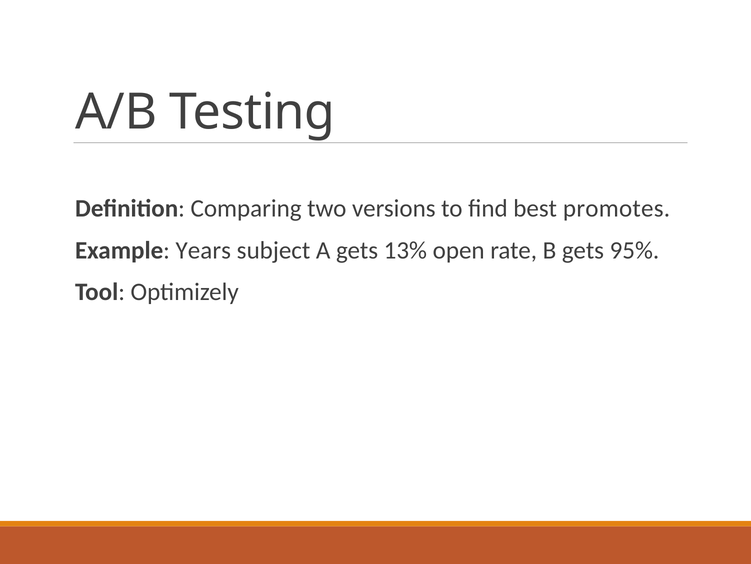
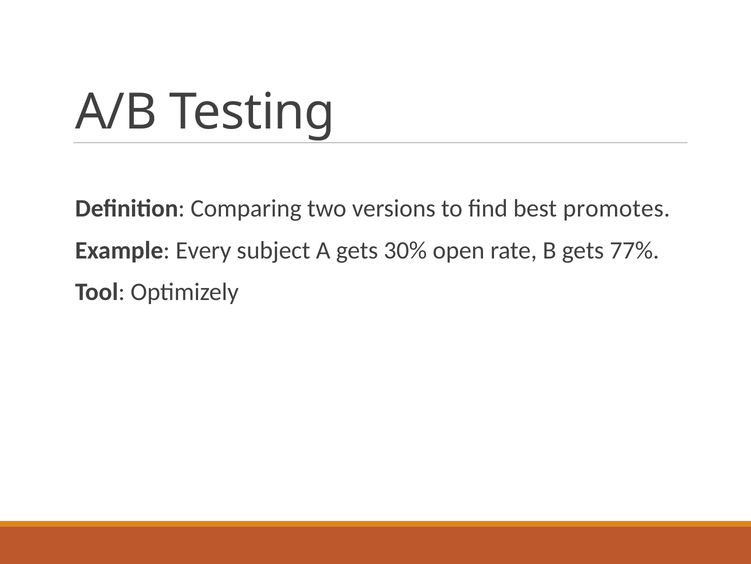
Years: Years -> Every
13%: 13% -> 30%
95%: 95% -> 77%
